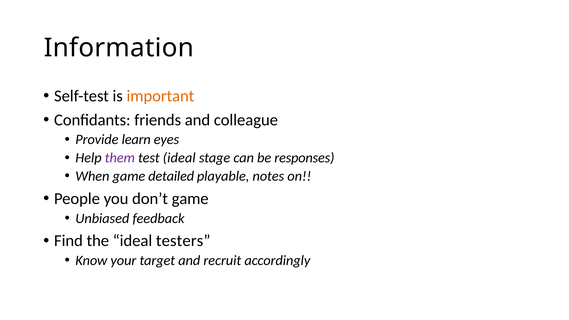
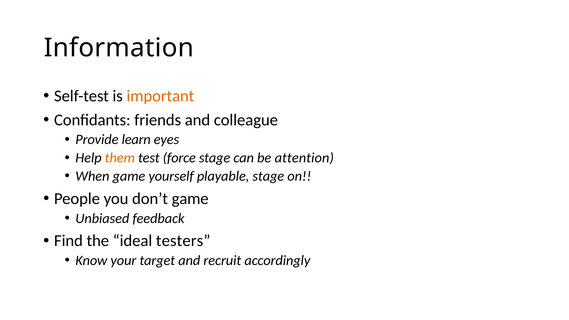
them colour: purple -> orange
test ideal: ideal -> force
responses: responses -> attention
detailed: detailed -> yourself
playable notes: notes -> stage
